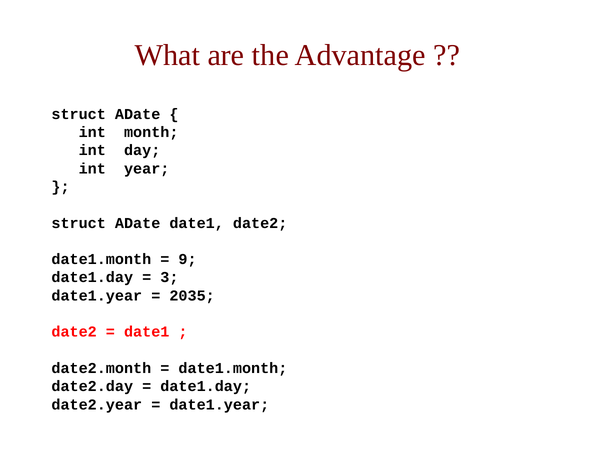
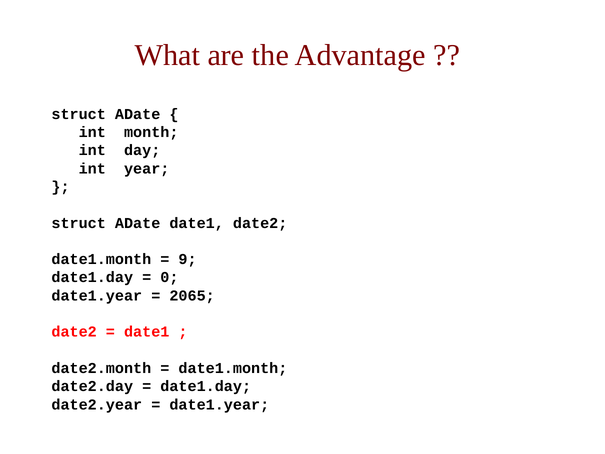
3: 3 -> 0
2035: 2035 -> 2065
